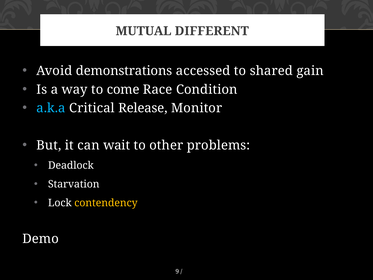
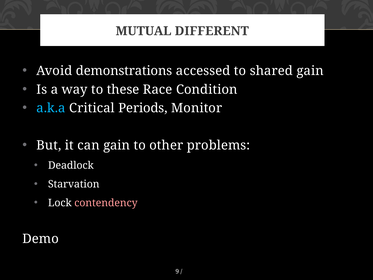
come: come -> these
Release: Release -> Periods
can wait: wait -> gain
contendency colour: yellow -> pink
